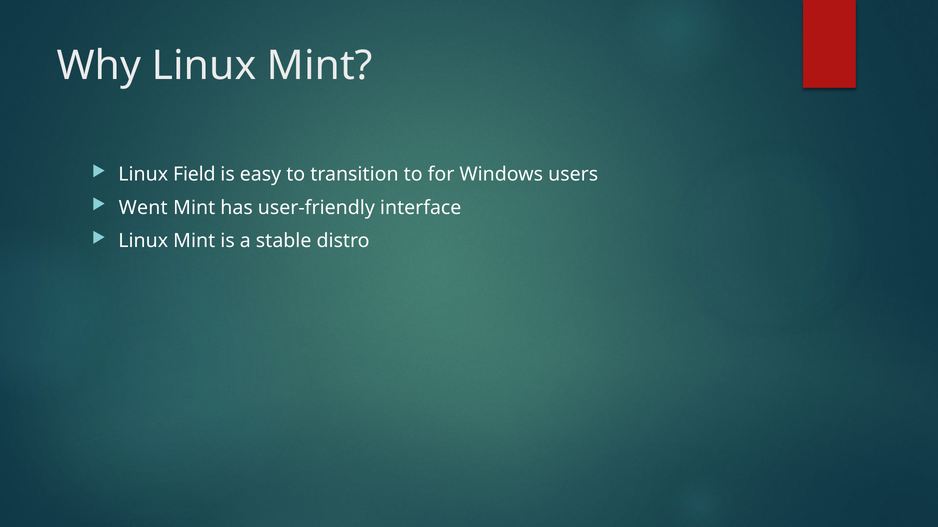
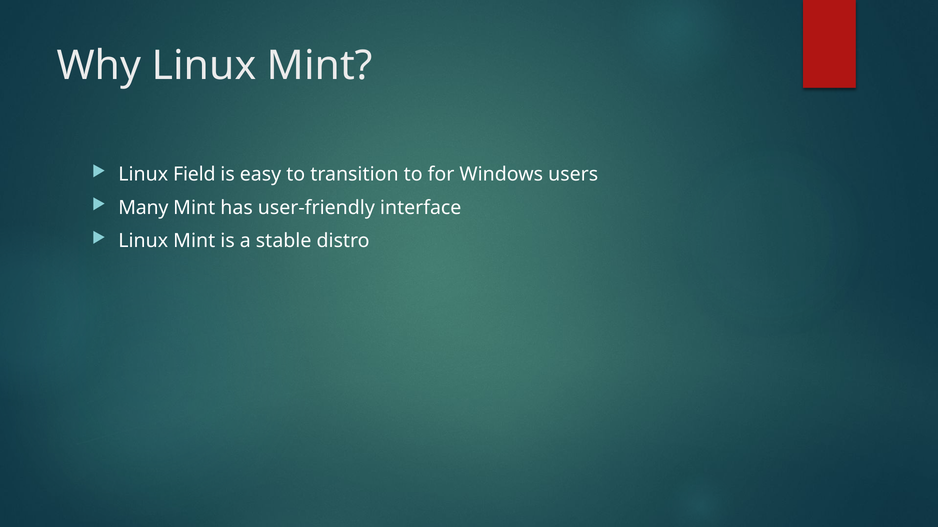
Went: Went -> Many
